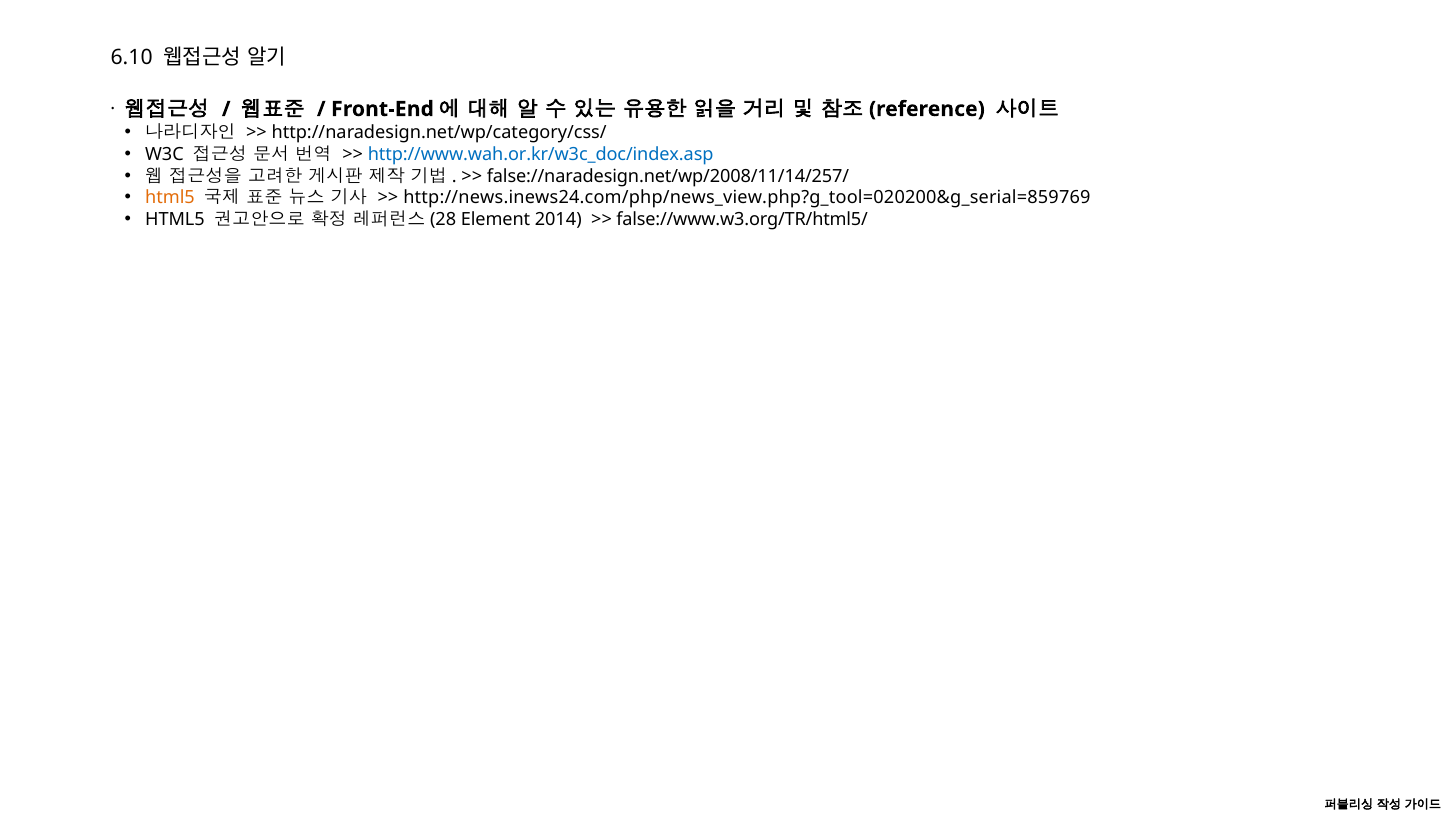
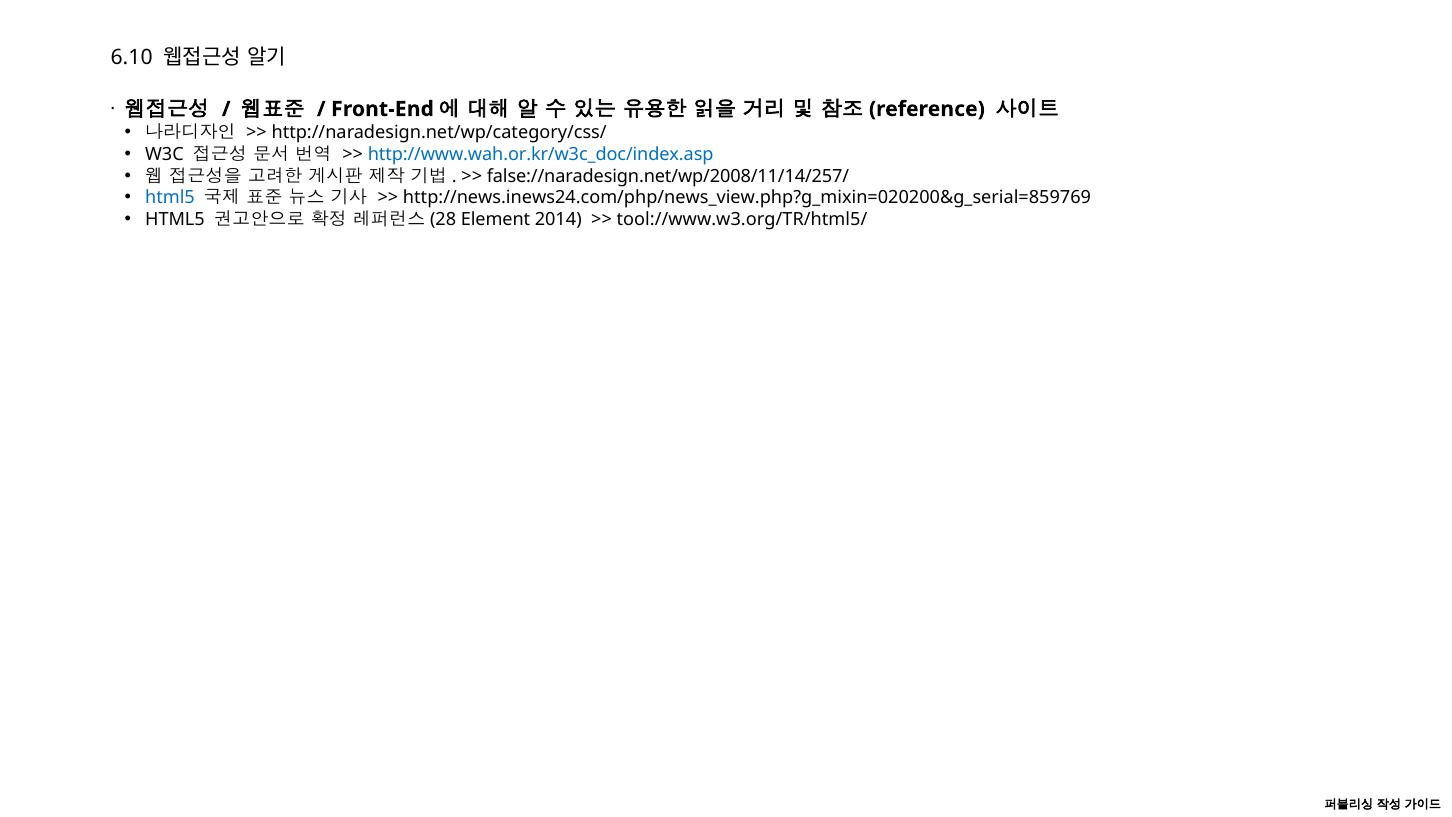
html5 at (170, 198) colour: orange -> blue
http://news.inews24.com/php/news_view.php?g_tool=020200&g_serial=859769: http://news.inews24.com/php/news_view.php?g_tool=020200&g_serial=859769 -> http://news.inews24.com/php/news_view.php?g_mixin=020200&g_serial=859769
false://www.w3.org/TR/html5/: false://www.w3.org/TR/html5/ -> tool://www.w3.org/TR/html5/
